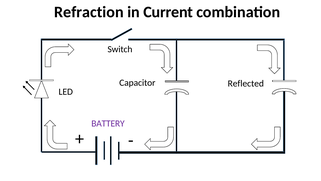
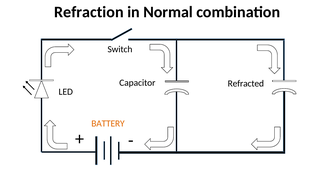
Current: Current -> Normal
Reflected: Reflected -> Refracted
BATTERY colour: purple -> orange
